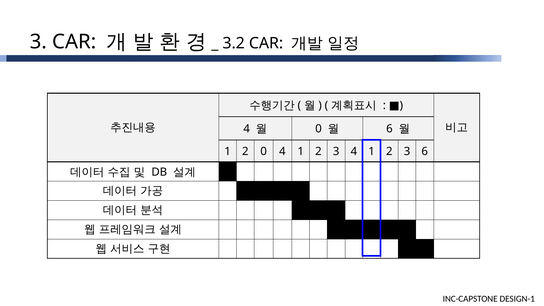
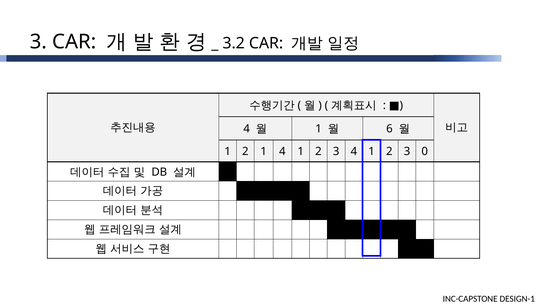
0 at (319, 129): 0 -> 1
2 0: 0 -> 1
3 6: 6 -> 0
